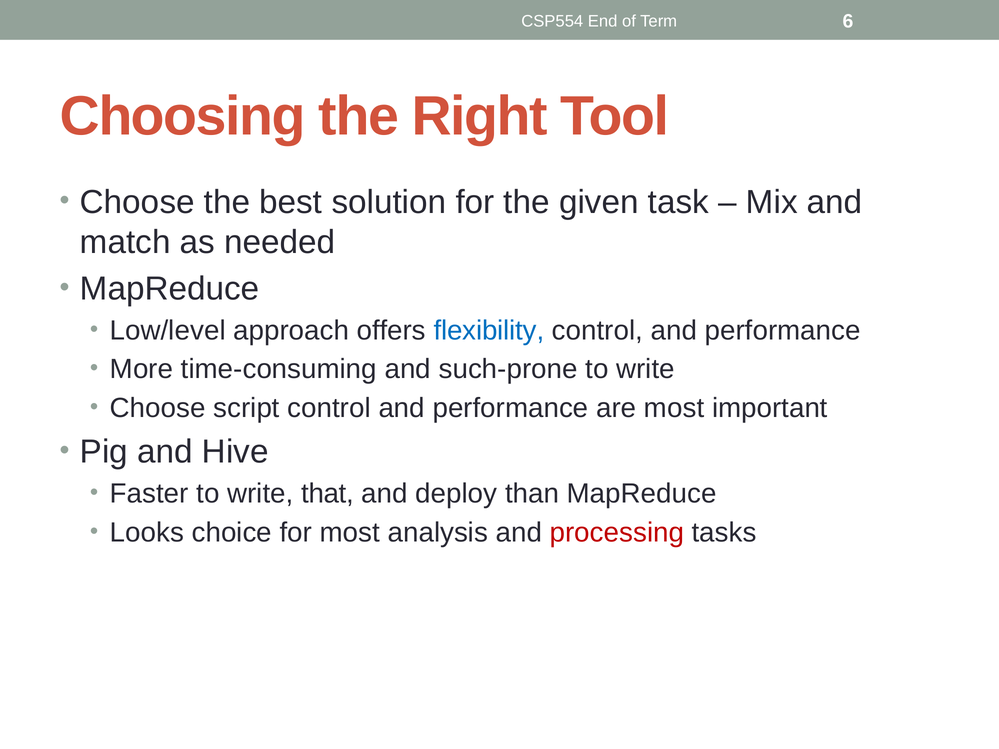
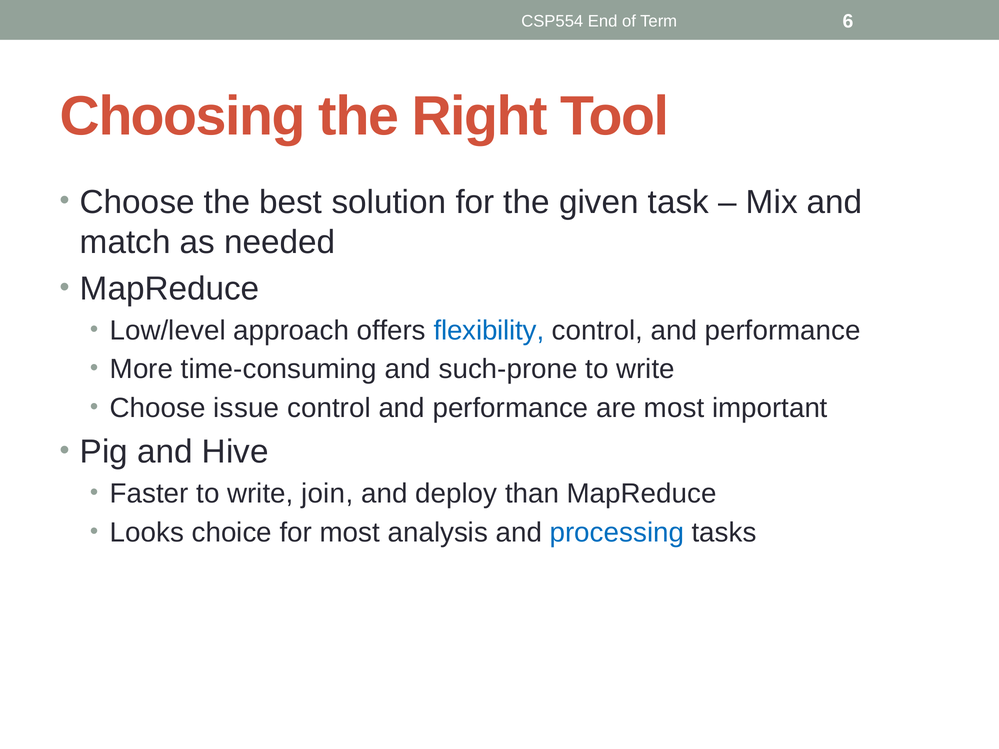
script: script -> issue
that: that -> join
processing colour: red -> blue
